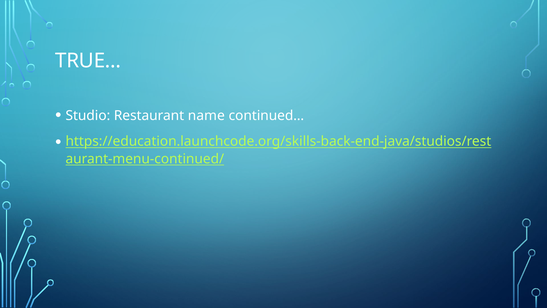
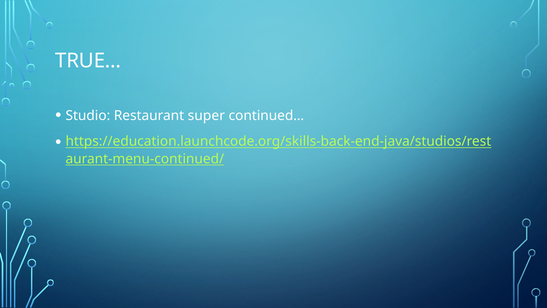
name: name -> super
